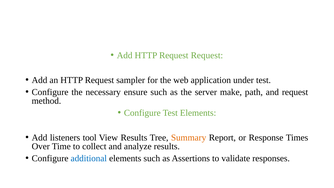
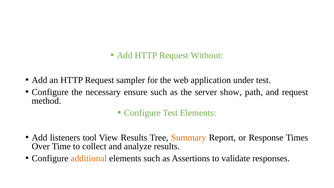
Request Request: Request -> Without
make: make -> show
additional colour: blue -> orange
